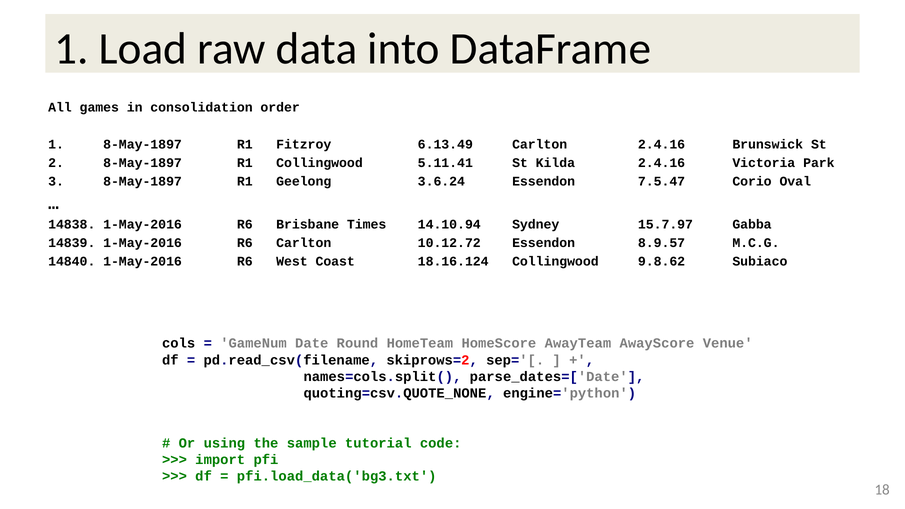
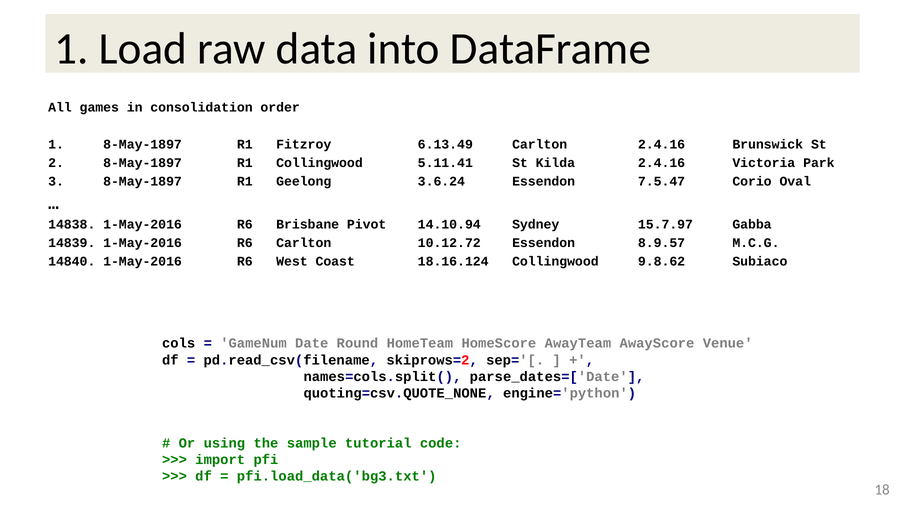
Times: Times -> Pivot
